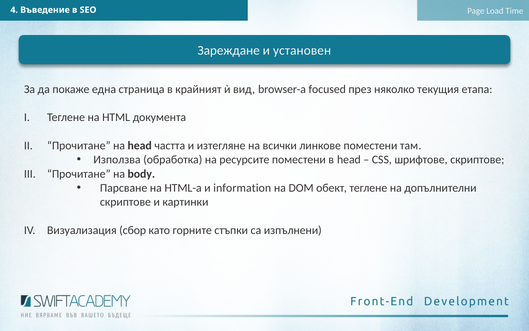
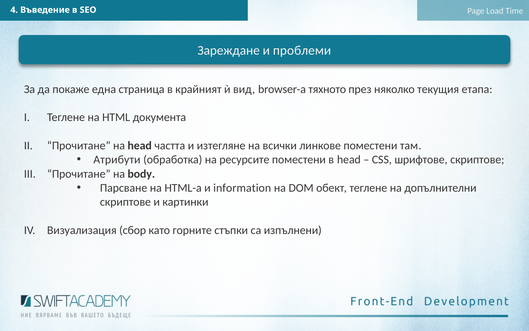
установен: установен -> проблеми
focused: focused -> тяхното
Използва: Използва -> Атрибути
